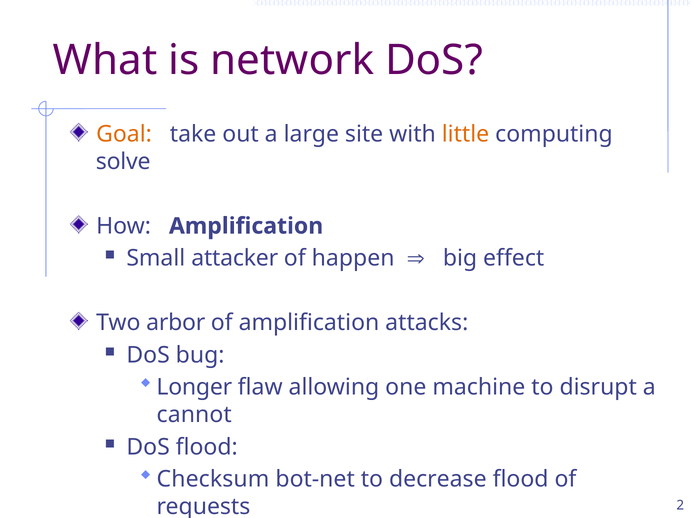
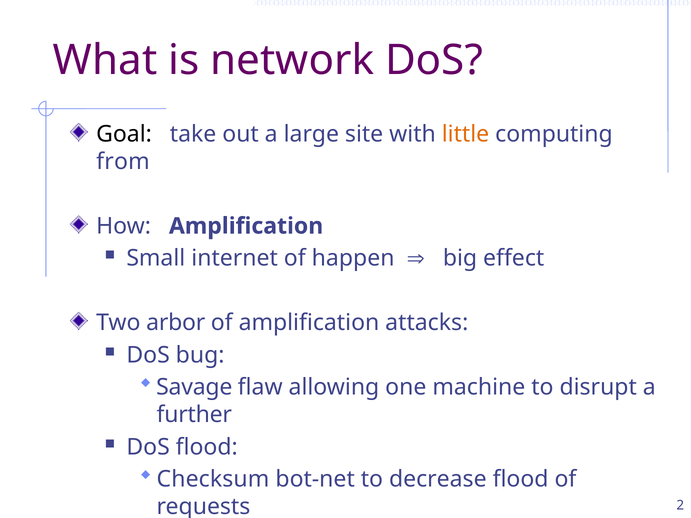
Goal colour: orange -> black
solve: solve -> from
attacker: attacker -> internet
Longer: Longer -> Savage
cannot: cannot -> further
